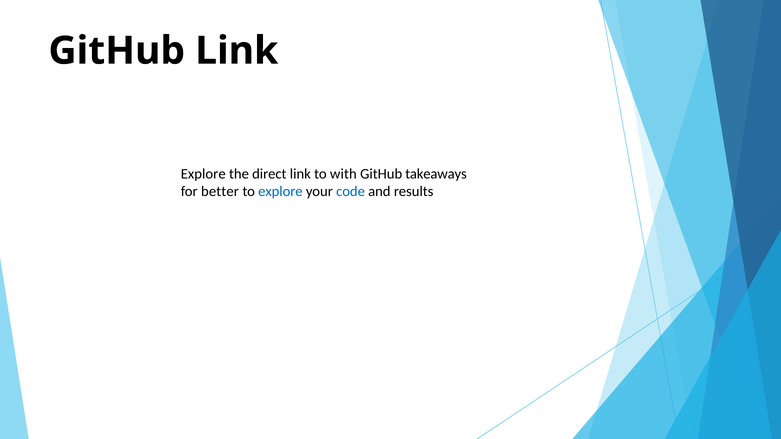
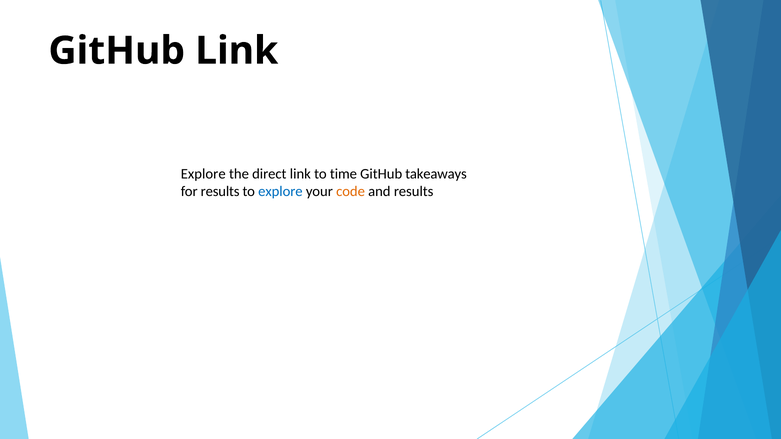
with: with -> time
for better: better -> results
code colour: blue -> orange
